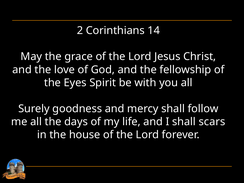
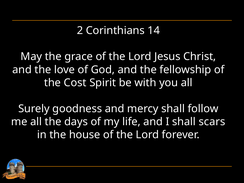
Eyes: Eyes -> Cost
